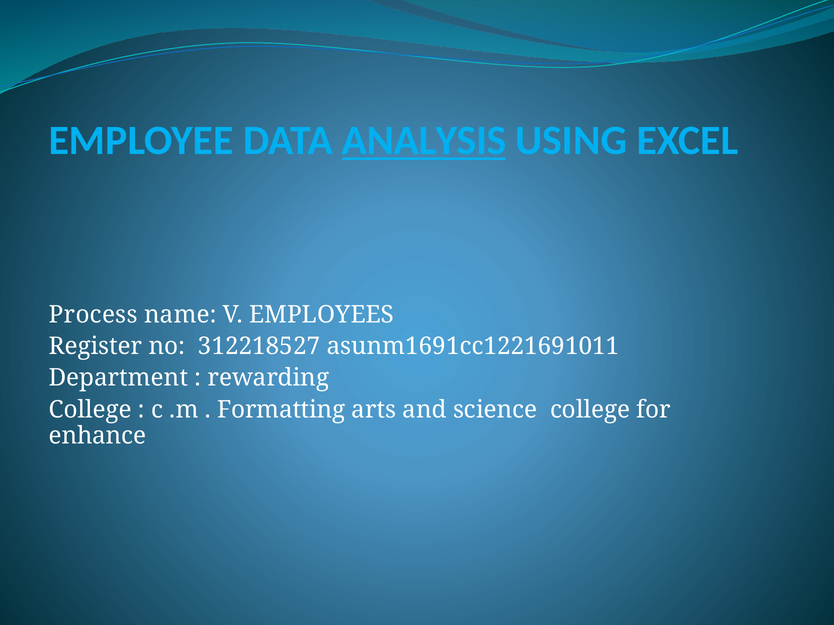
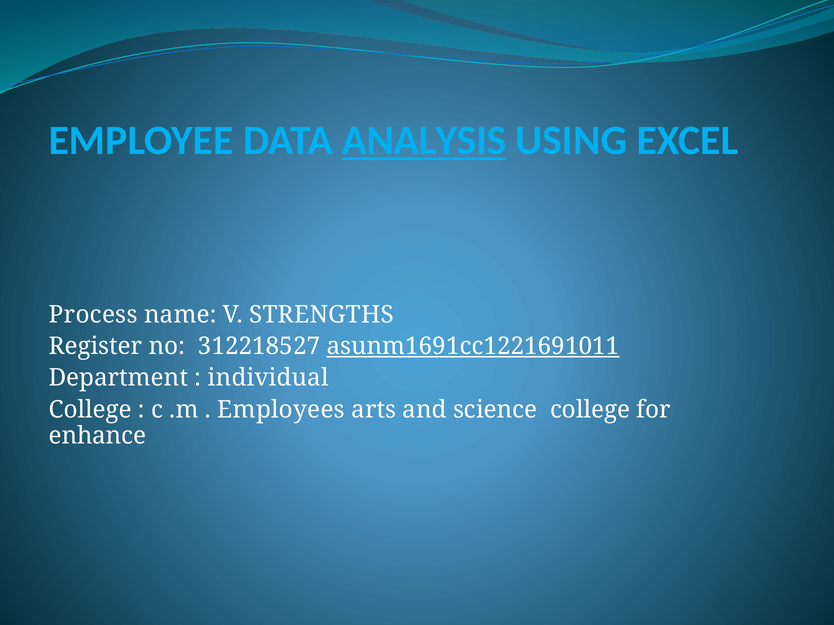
EMPLOYEES: EMPLOYEES -> STRENGTHS
asunm1691cc1221691011 underline: none -> present
rewarding: rewarding -> individual
Formatting: Formatting -> Employees
